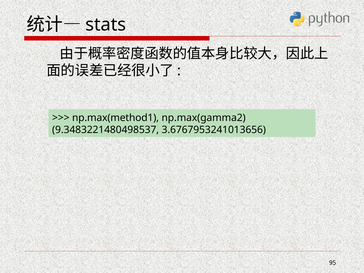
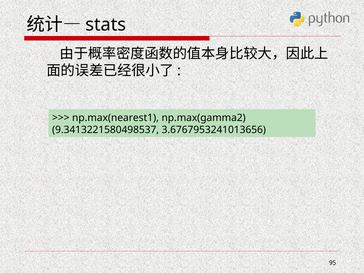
np.max(method1: np.max(method1 -> np.max(nearest1
9.3483221480498537: 9.3483221480498537 -> 9.3413221580498537
